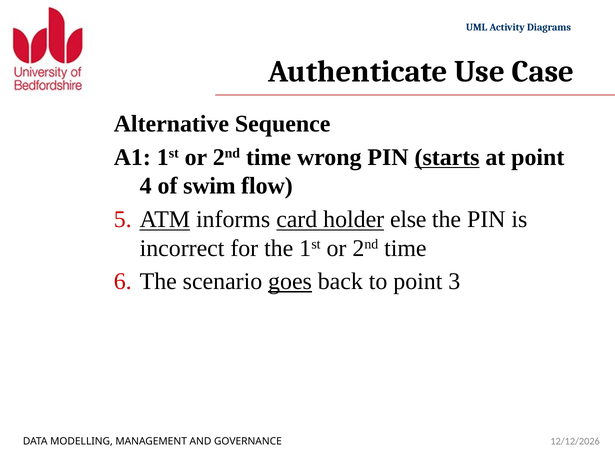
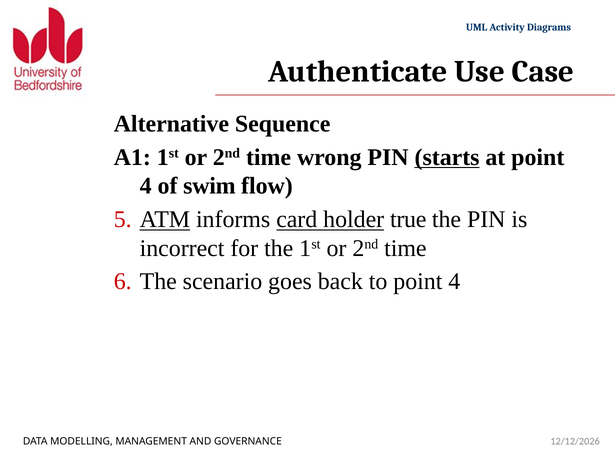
else: else -> true
goes underline: present -> none
to point 3: 3 -> 4
